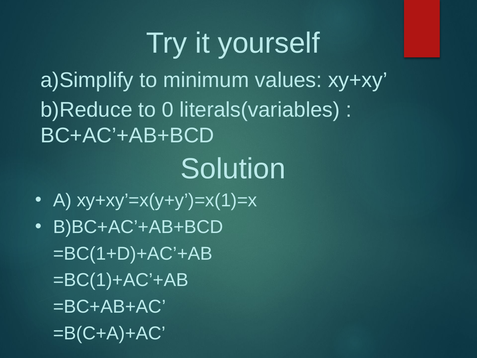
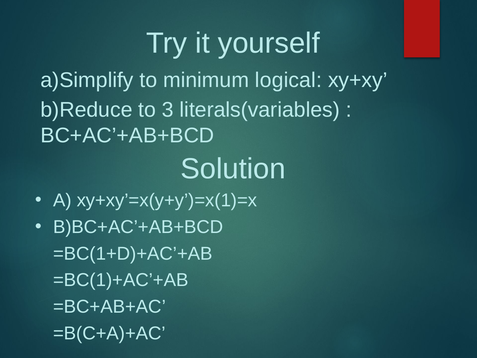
values: values -> logical
0: 0 -> 3
